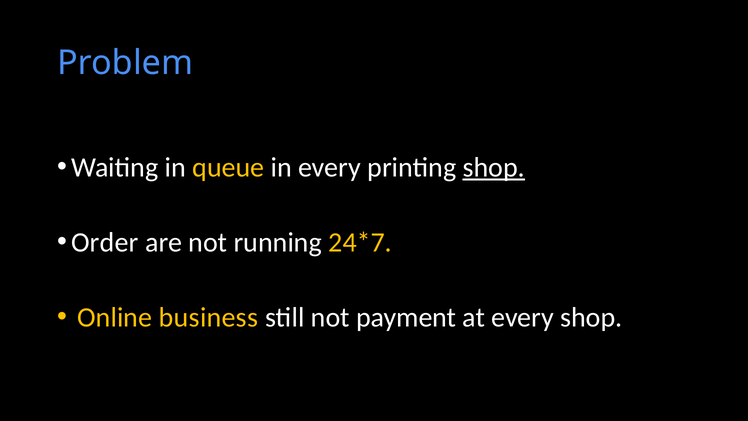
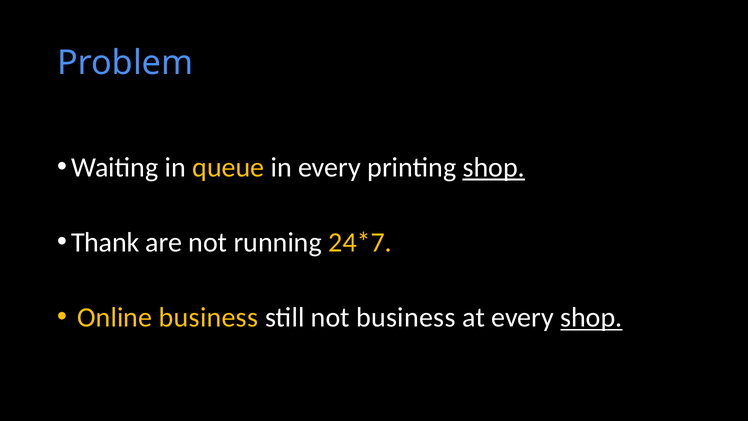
Order: Order -> Thank
not payment: payment -> business
shop at (591, 317) underline: none -> present
